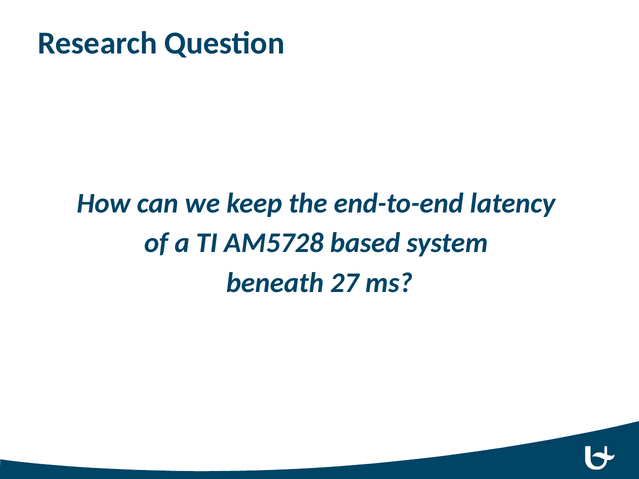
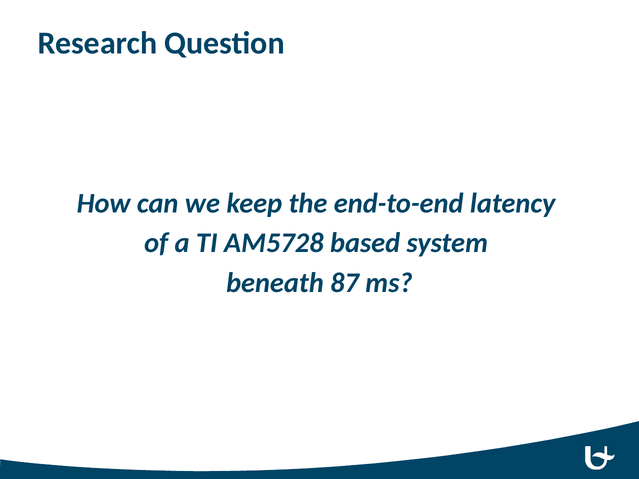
27: 27 -> 87
